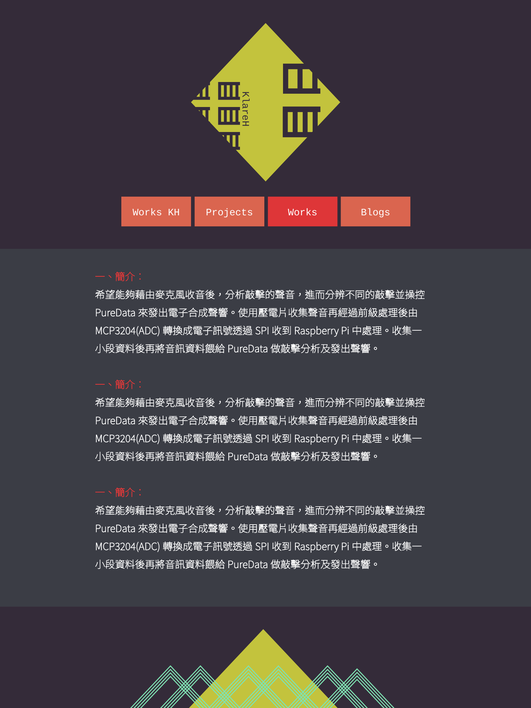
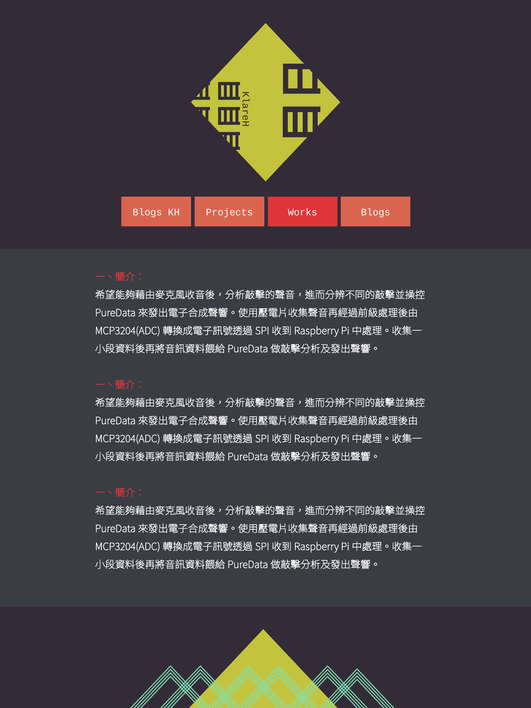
Works at (147, 212): Works -> Blogs
